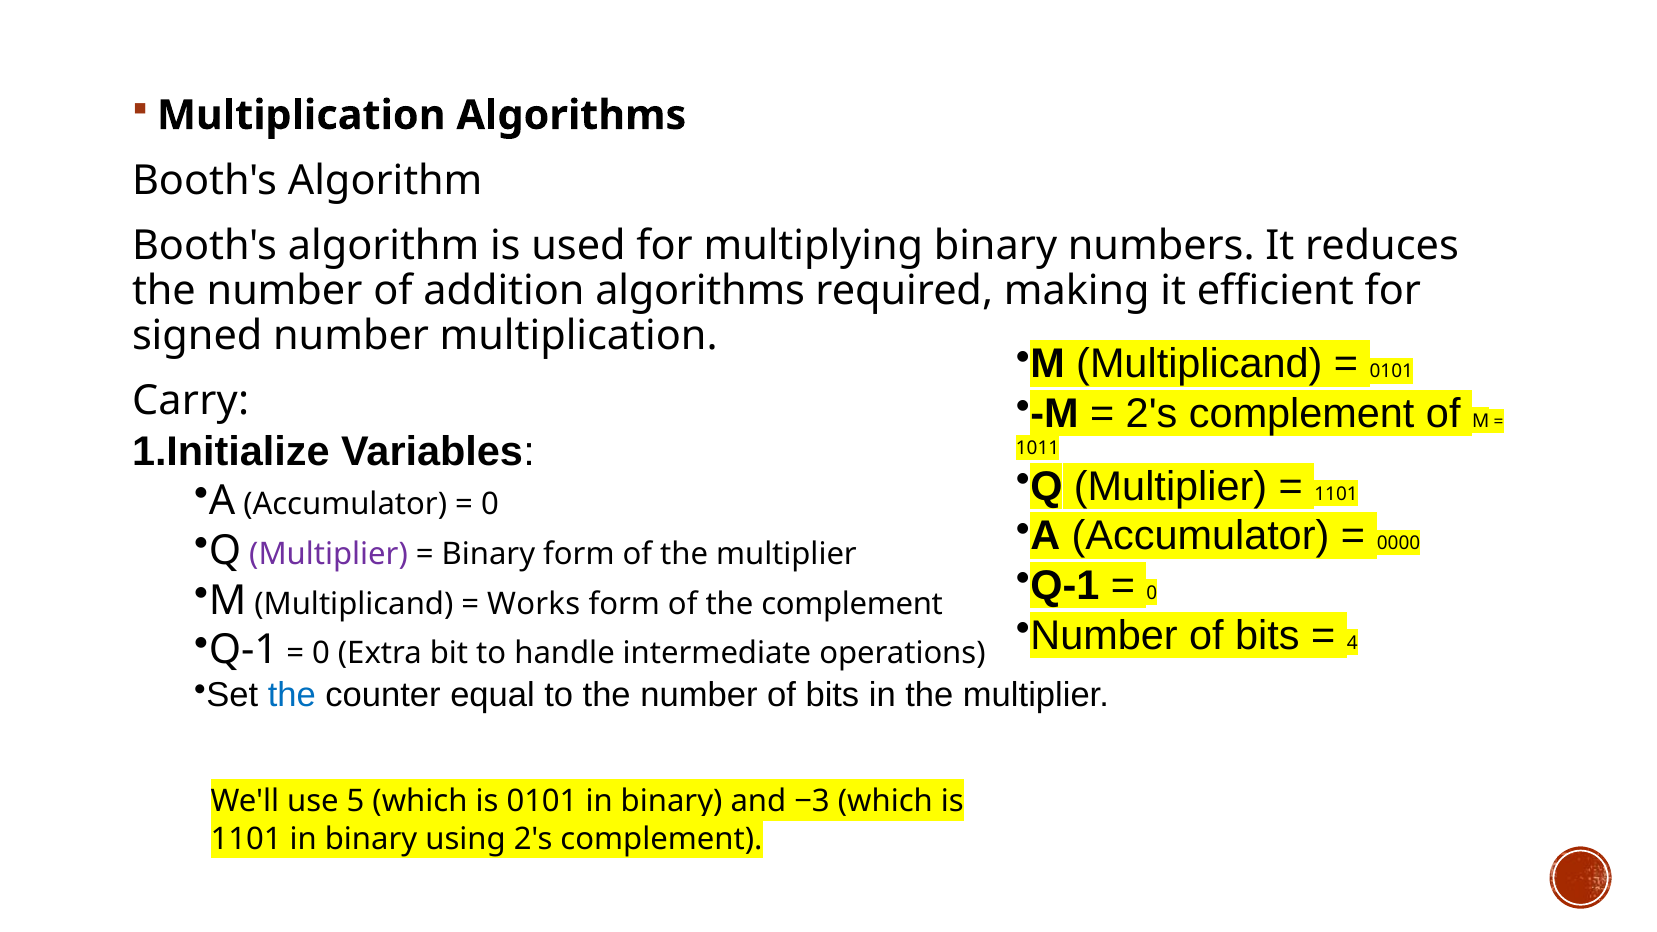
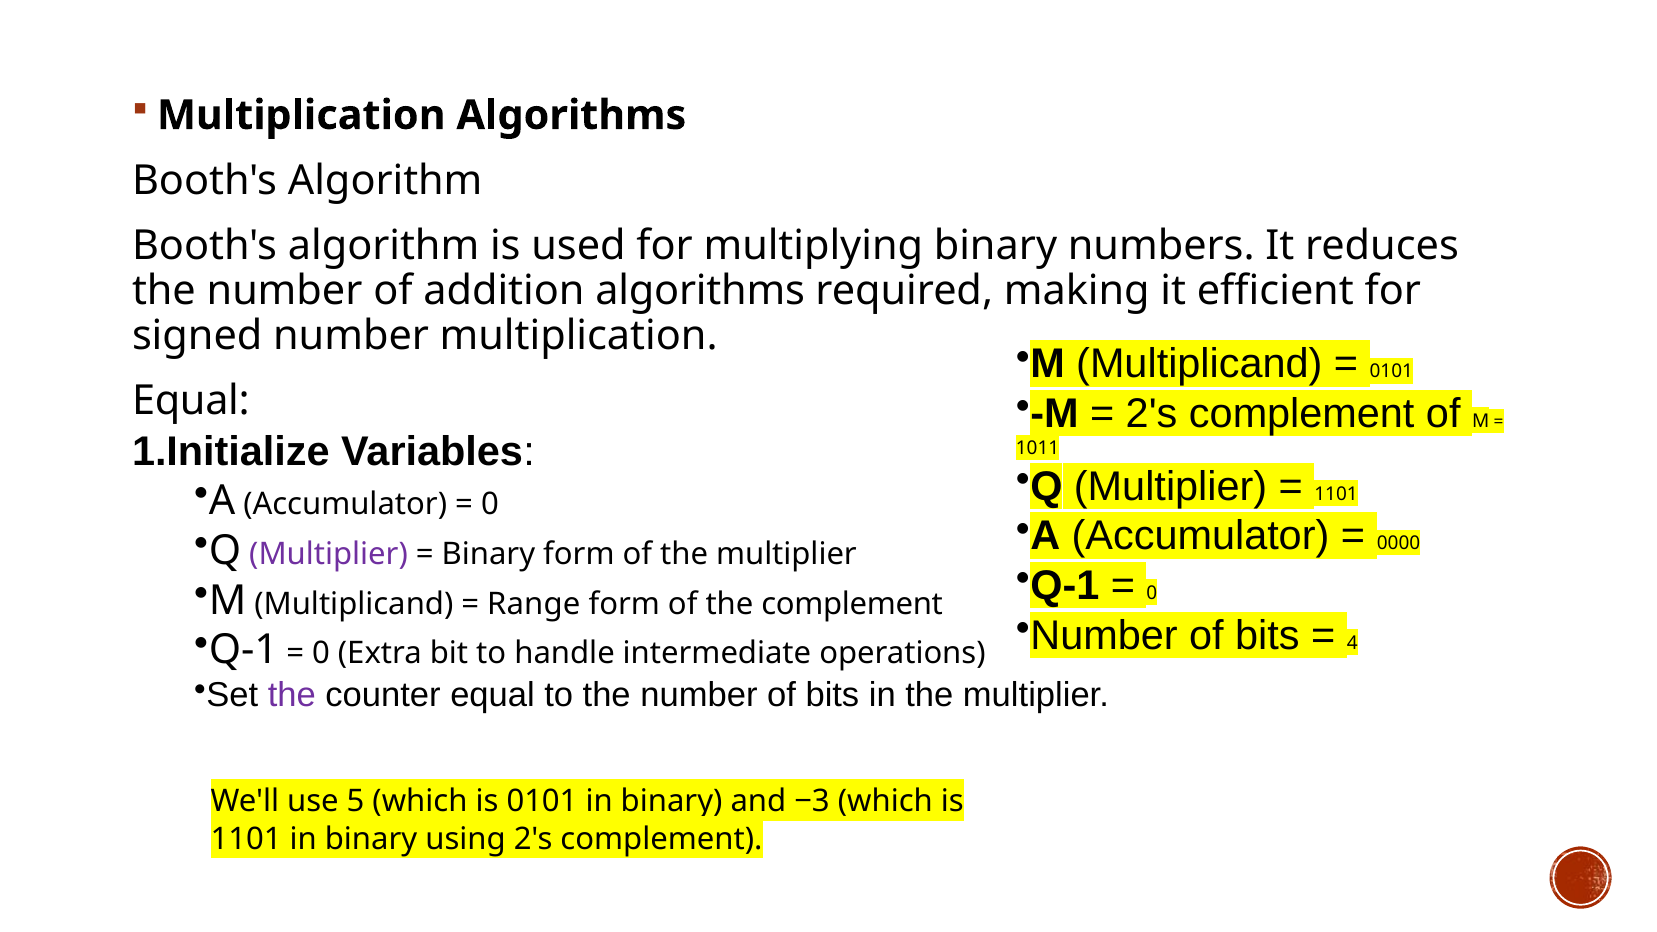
Carry at (191, 401): Carry -> Equal
Works: Works -> Range
the at (292, 695) colour: blue -> purple
